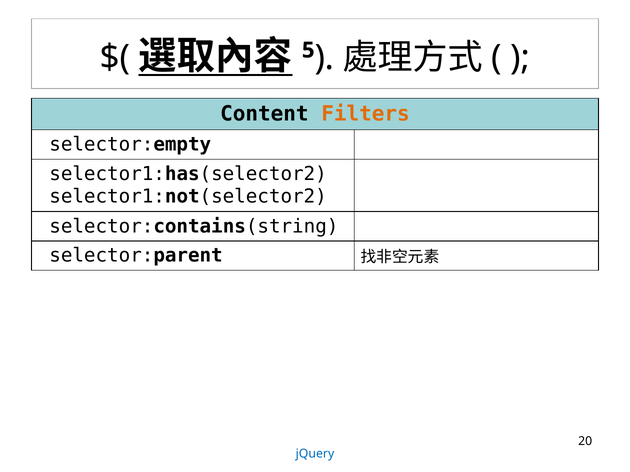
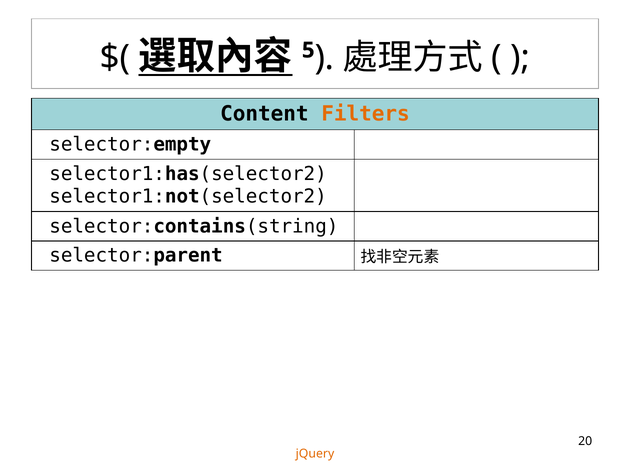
jQuery colour: blue -> orange
